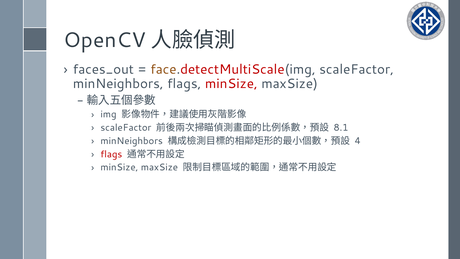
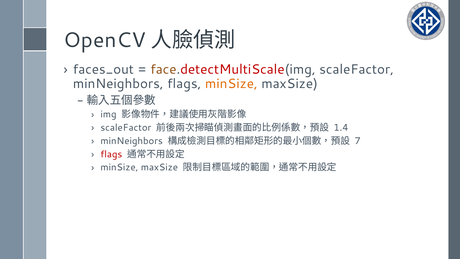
minSize at (231, 84) colour: red -> orange
8.1: 8.1 -> 1.4
4: 4 -> 7
